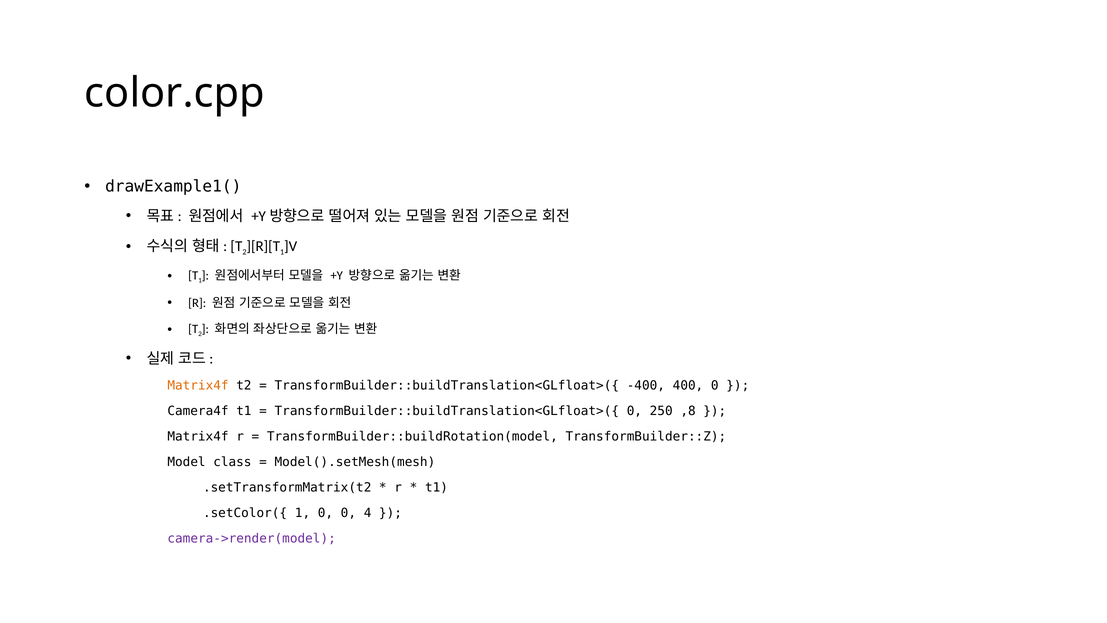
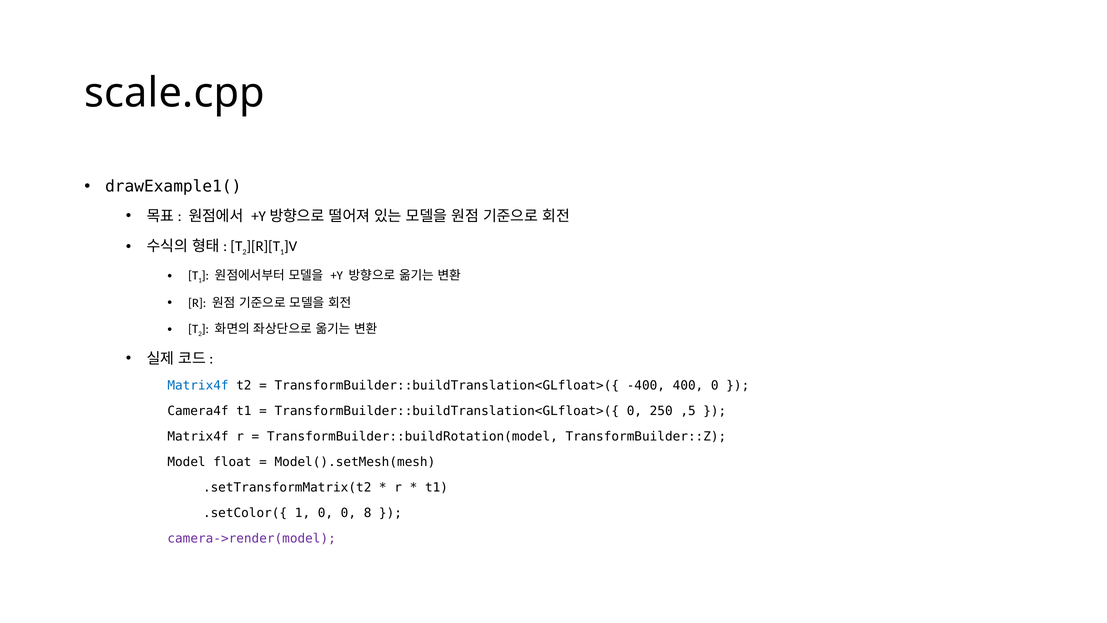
color.cpp: color.cpp -> scale.cpp
Matrix4f at (198, 385) colour: orange -> blue
,8: ,8 -> ,5
class: class -> float
4: 4 -> 8
